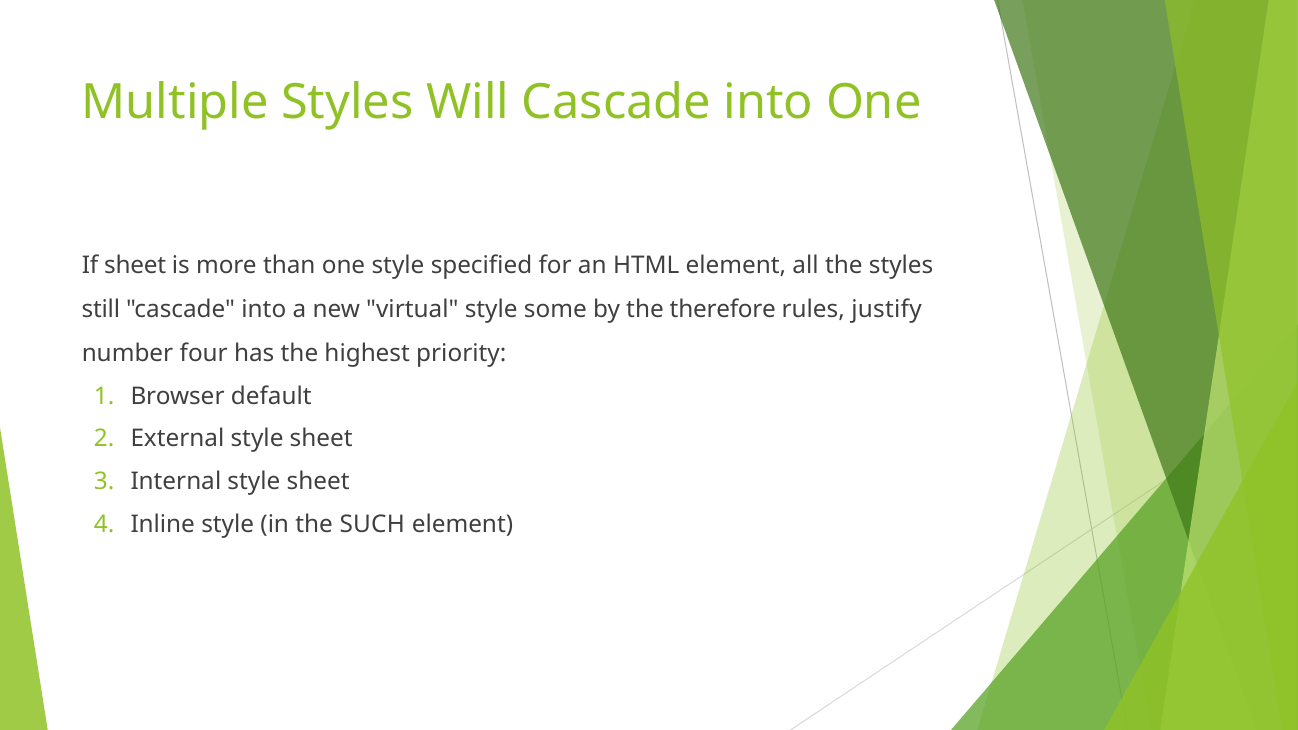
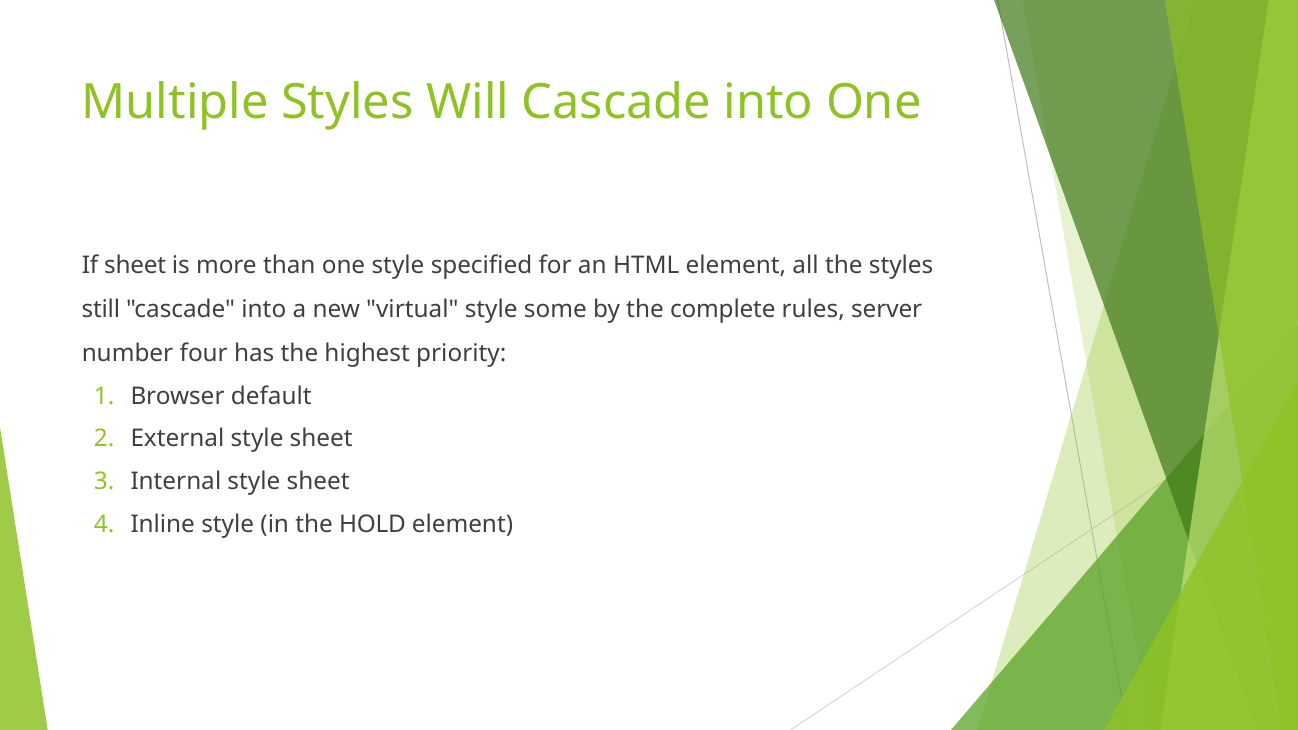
therefore: therefore -> complete
justify: justify -> server
SUCH: SUCH -> HOLD
